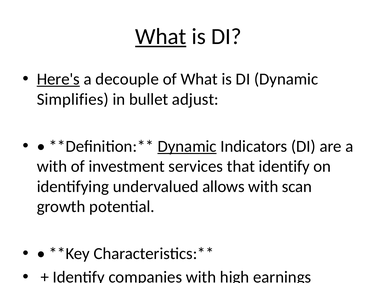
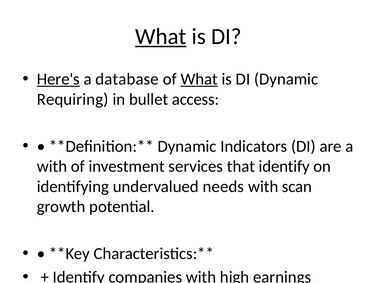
decouple: decouple -> database
What at (199, 79) underline: none -> present
Simplifies: Simplifies -> Requiring
bullet adjust: adjust -> access
Dynamic at (187, 146) underline: present -> none
allows: allows -> needs
